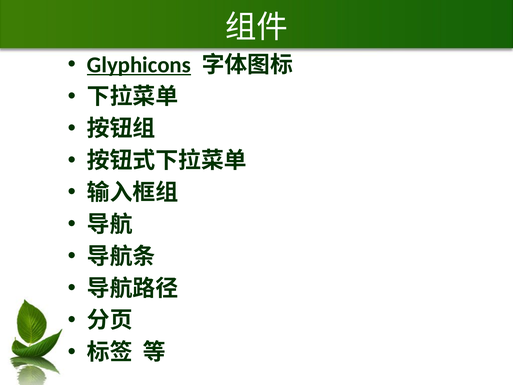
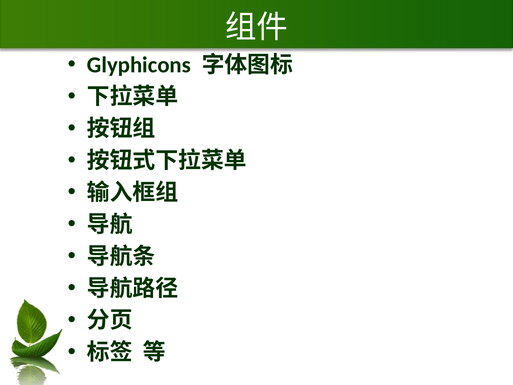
Glyphicons underline: present -> none
